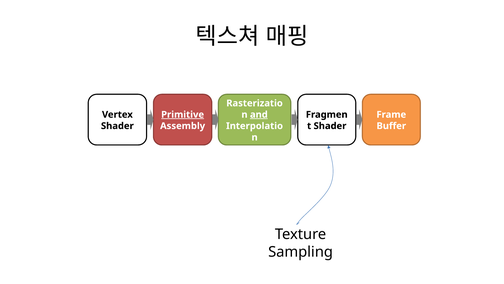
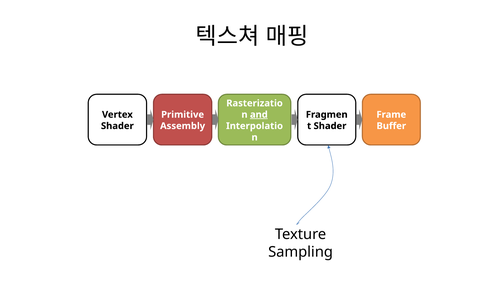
Primitive underline: present -> none
